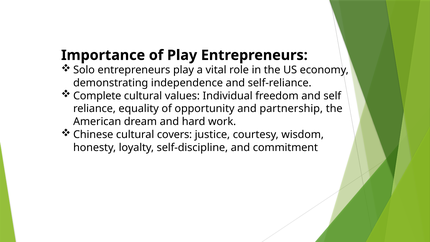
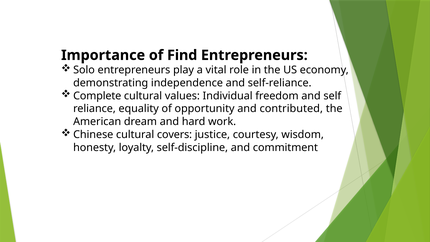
of Play: Play -> Find
partnership: partnership -> contributed
